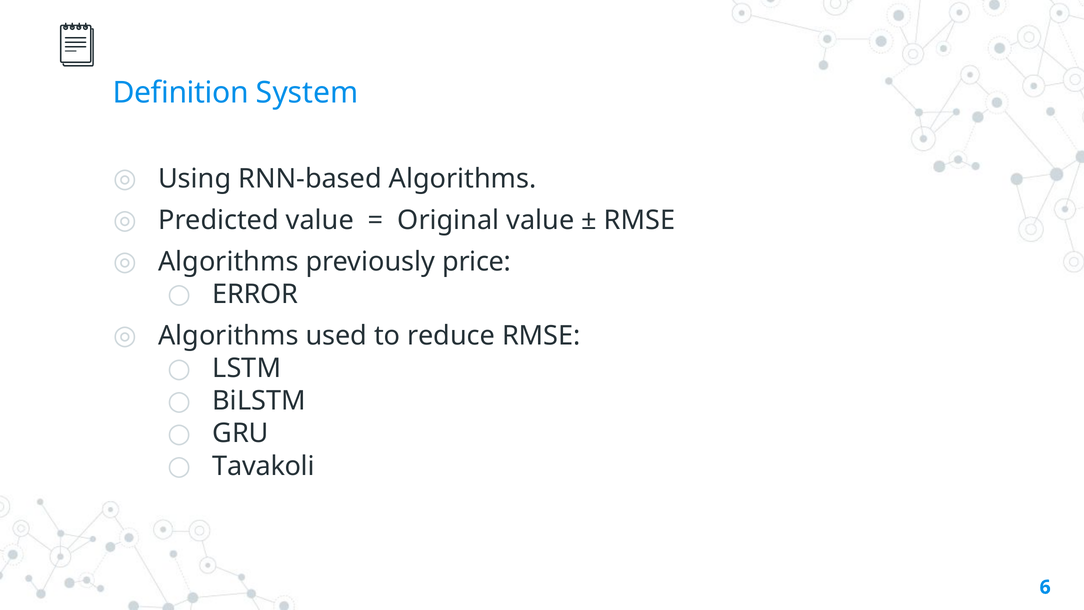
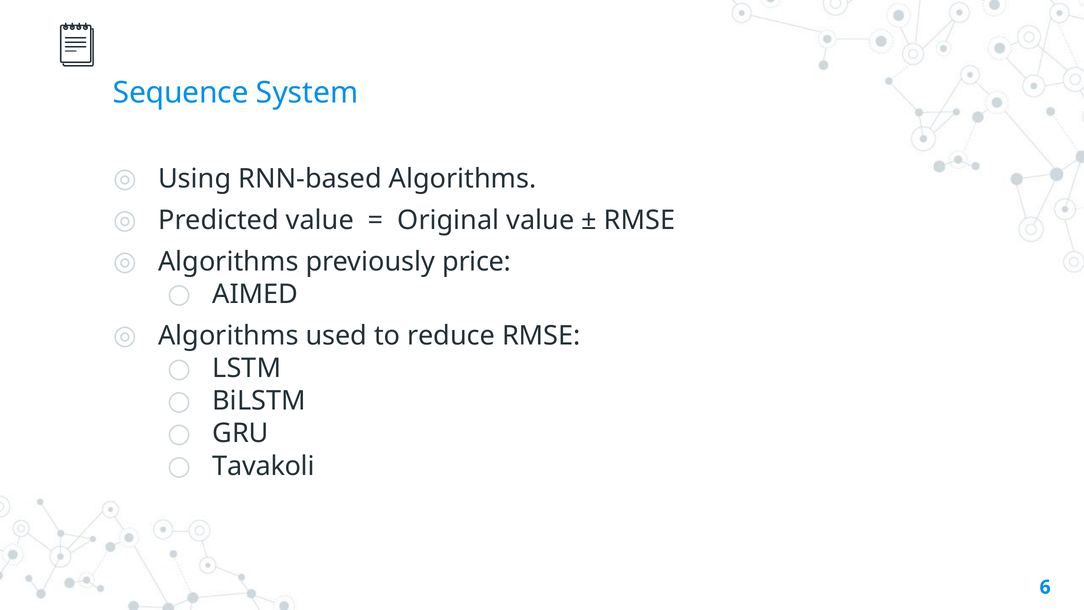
Definition: Definition -> Sequence
ERROR: ERROR -> AIMED
